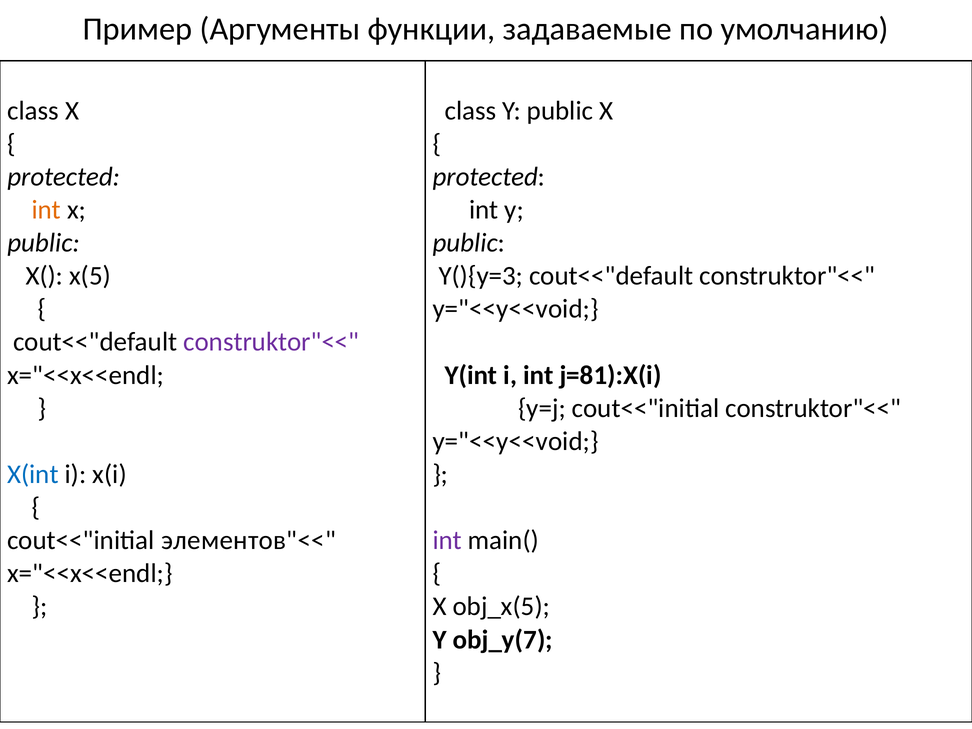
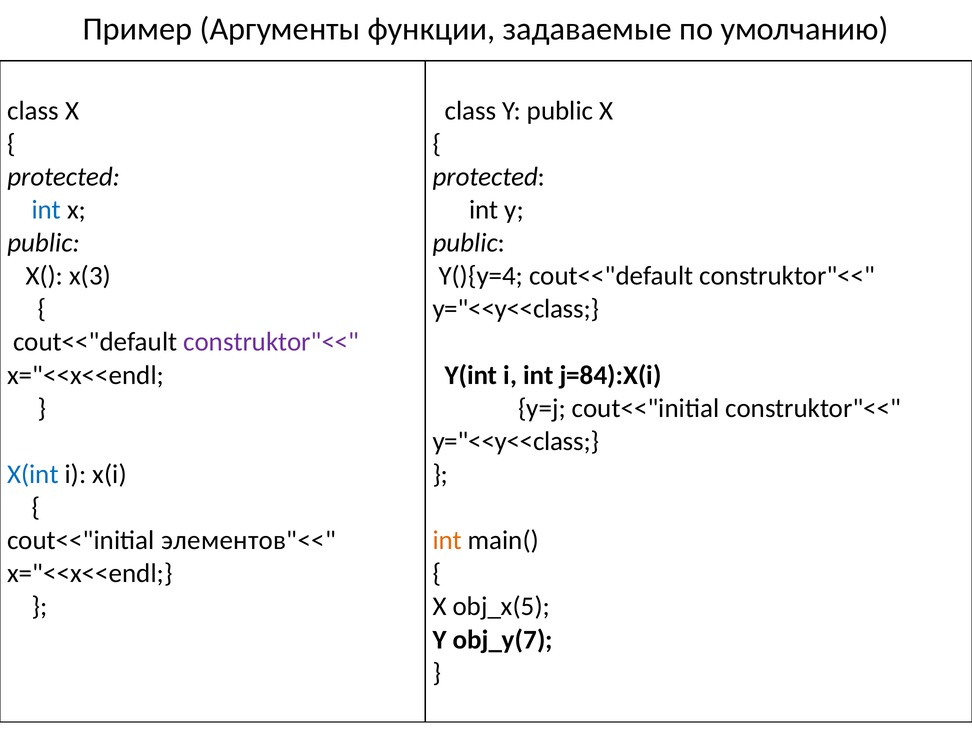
int at (46, 210) colour: orange -> blue
x(5: x(5 -> x(3
Y(){y=3: Y(){y=3 -> Y(){y=4
y="<<y<<void at (516, 309): y="<<y<<void -> y="<<y<<class
j=81):X(i: j=81):X(i -> j=84):X(i
y="<<y<<void at (516, 441): y="<<y<<void -> y="<<y<<class
int at (447, 540) colour: purple -> orange
